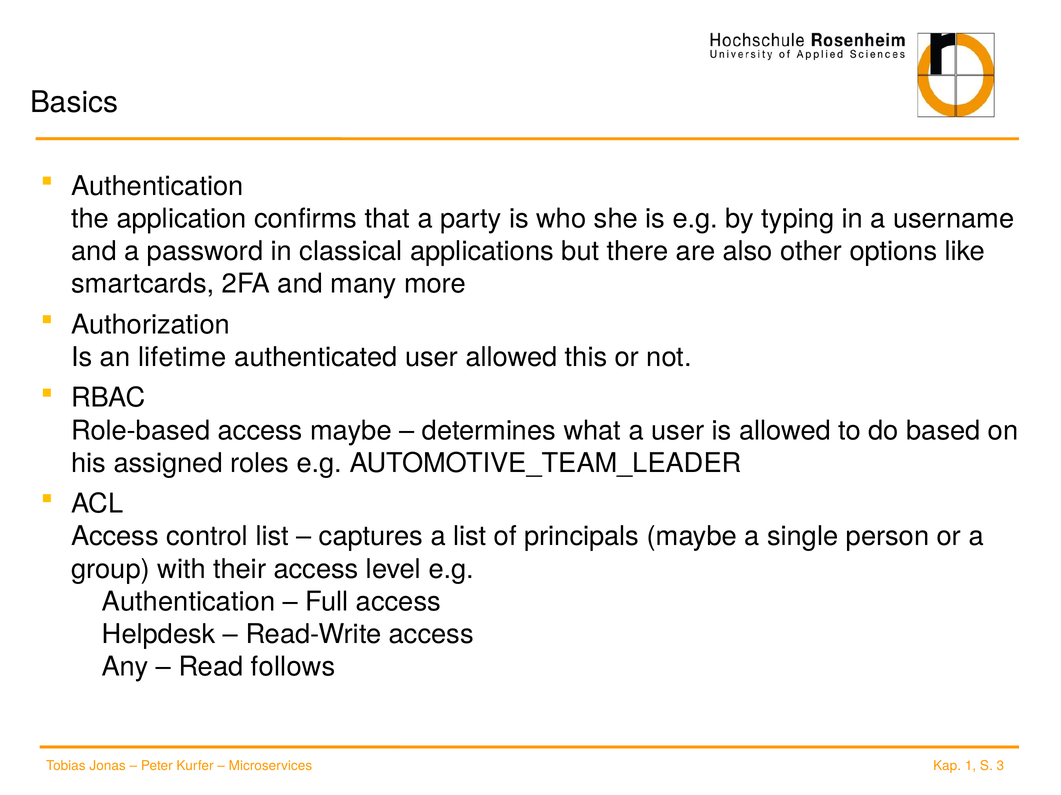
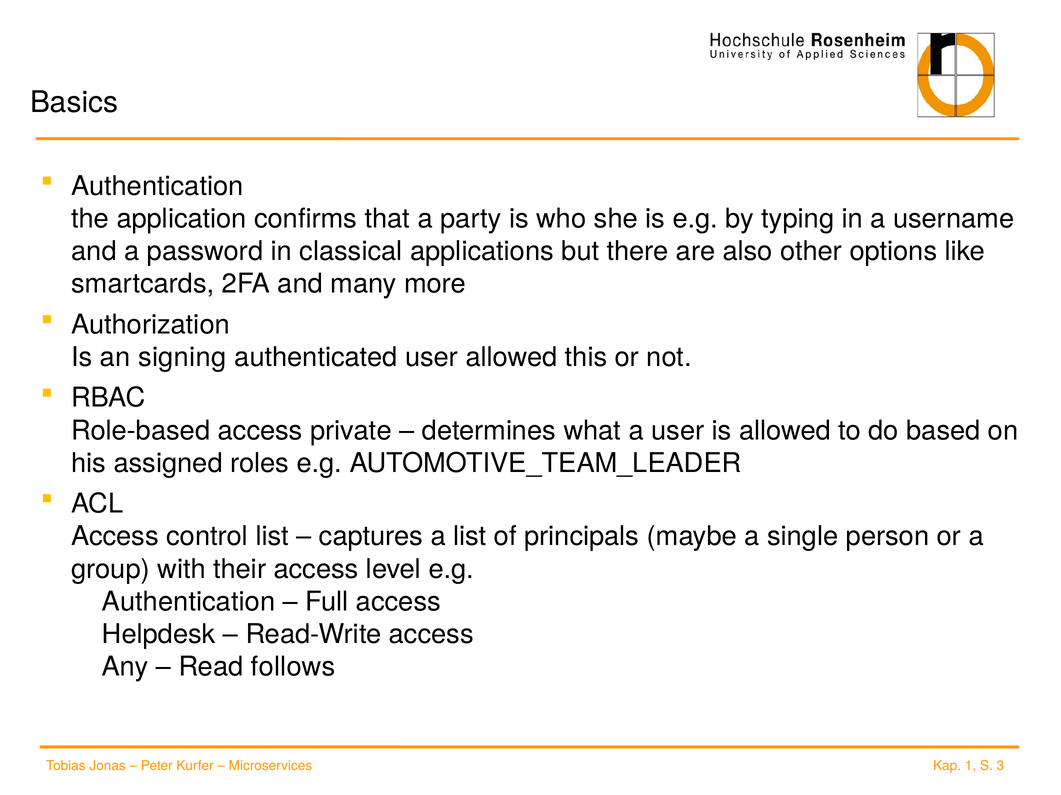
lifetime: lifetime -> signing
access maybe: maybe -> private
